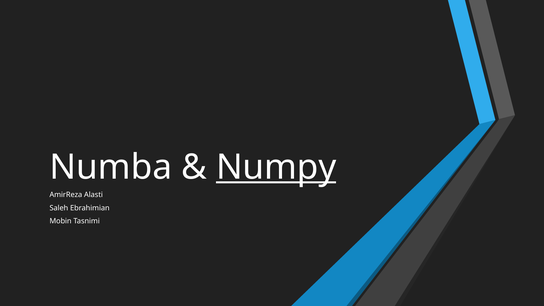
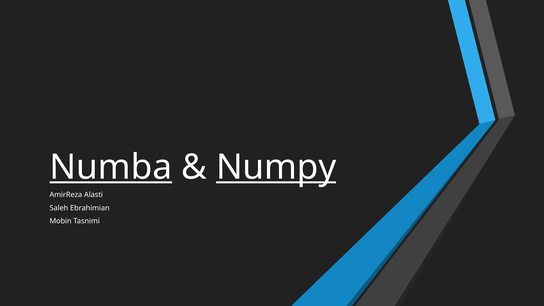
Numba underline: none -> present
